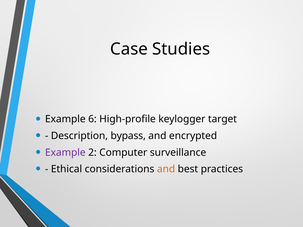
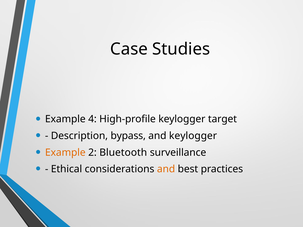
6: 6 -> 4
and encrypted: encrypted -> keylogger
Example at (65, 153) colour: purple -> orange
Computer: Computer -> Bluetooth
